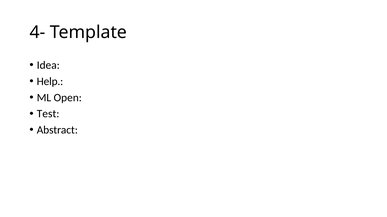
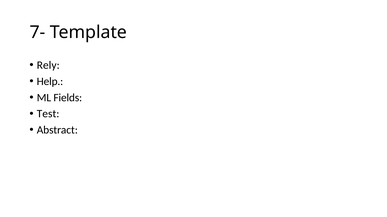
4-: 4- -> 7-
Idea: Idea -> Rely
Open: Open -> Fields
